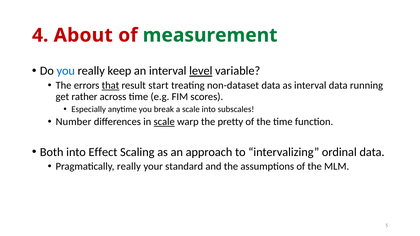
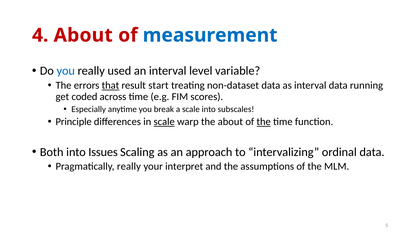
measurement colour: green -> blue
keep: keep -> used
level underline: present -> none
rather: rather -> coded
Number: Number -> Principle
the pretty: pretty -> about
the at (264, 122) underline: none -> present
Effect: Effect -> Issues
standard: standard -> interpret
